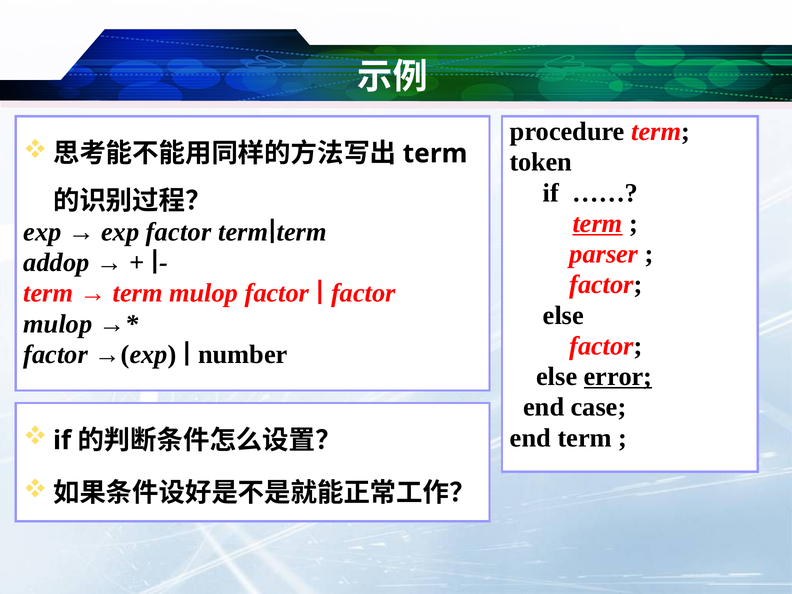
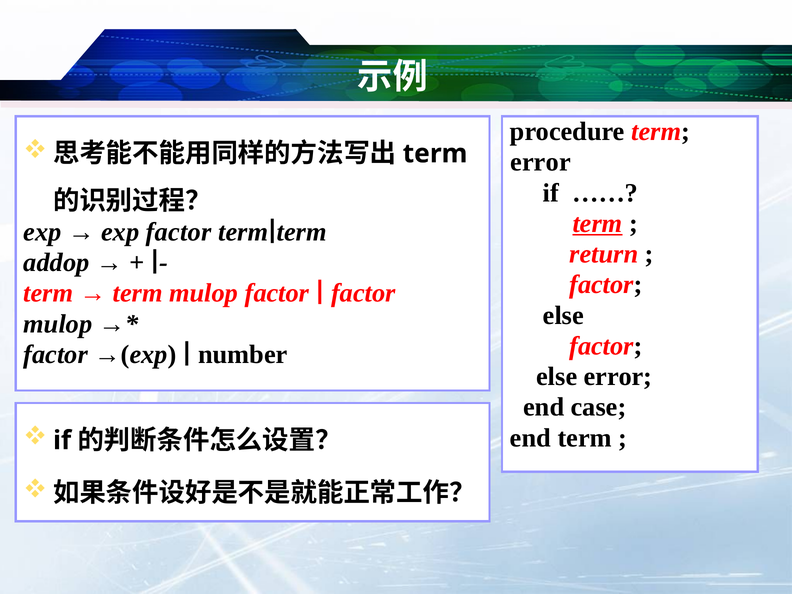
token at (541, 162): token -> error
parser: parser -> return
error at (618, 377) underline: present -> none
